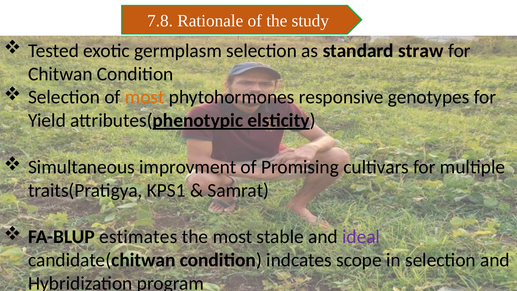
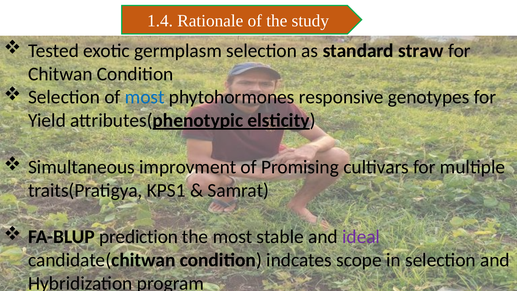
7.8: 7.8 -> 1.4
most at (145, 97) colour: orange -> blue
estimates: estimates -> prediction
